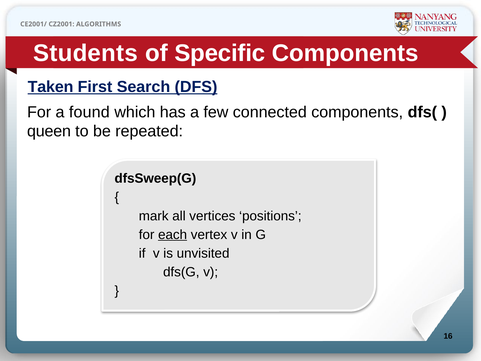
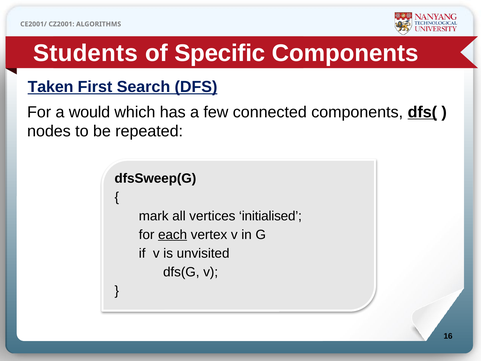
found: found -> would
dfs( underline: none -> present
queen: queen -> nodes
positions: positions -> initialised
